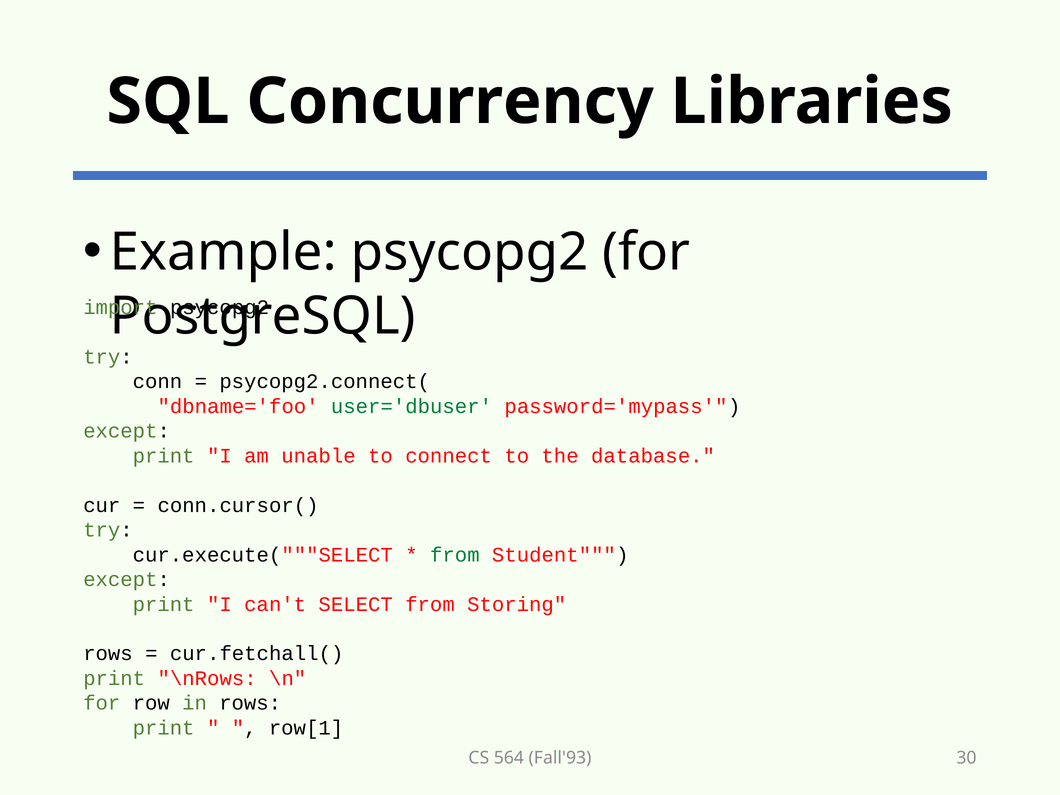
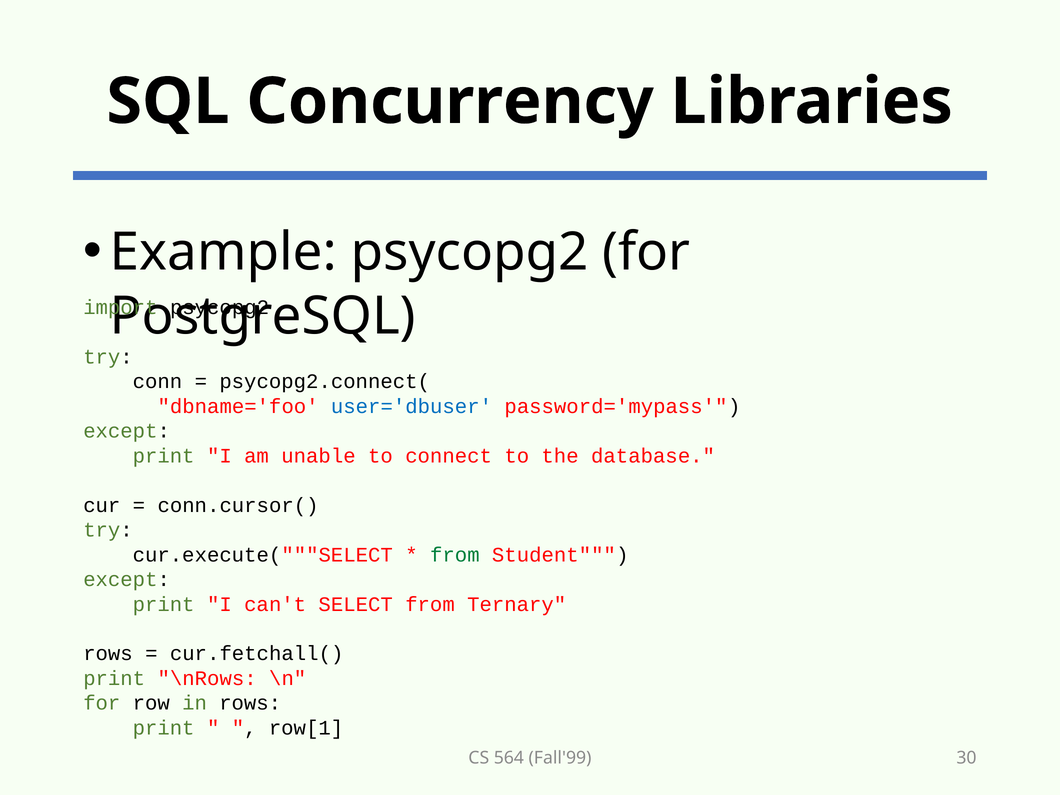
user='dbuser colour: green -> blue
Storing: Storing -> Ternary
Fall'93: Fall'93 -> Fall'99
